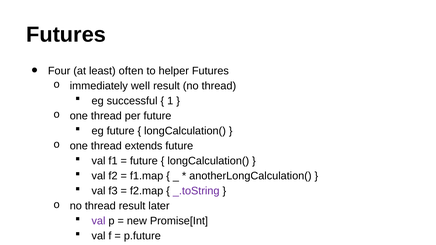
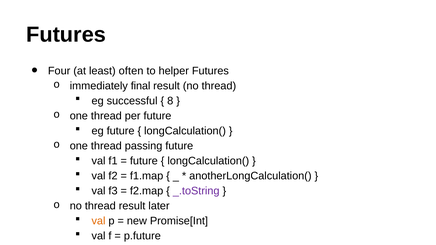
well: well -> final
1: 1 -> 8
extends: extends -> passing
val at (99, 221) colour: purple -> orange
